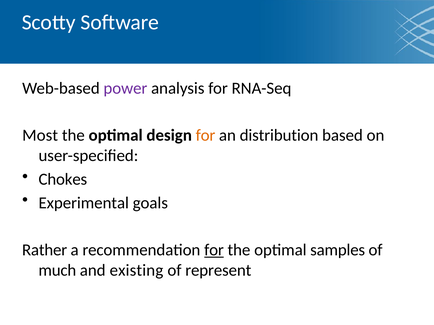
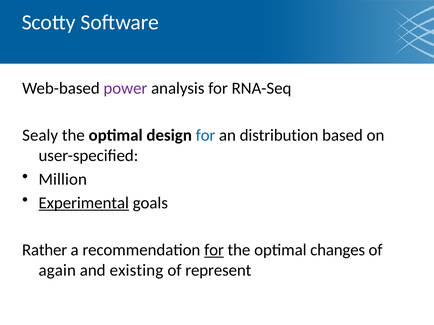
Most: Most -> Sealy
for at (206, 136) colour: orange -> blue
Chokes: Chokes -> Million
Experimental underline: none -> present
samples: samples -> changes
much: much -> again
